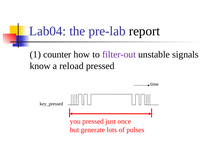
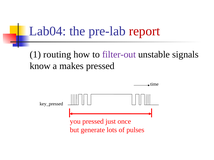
report colour: black -> red
counter: counter -> routing
reload: reload -> makes
